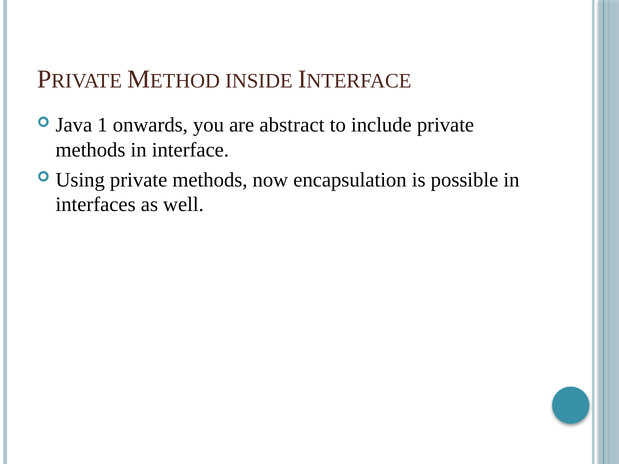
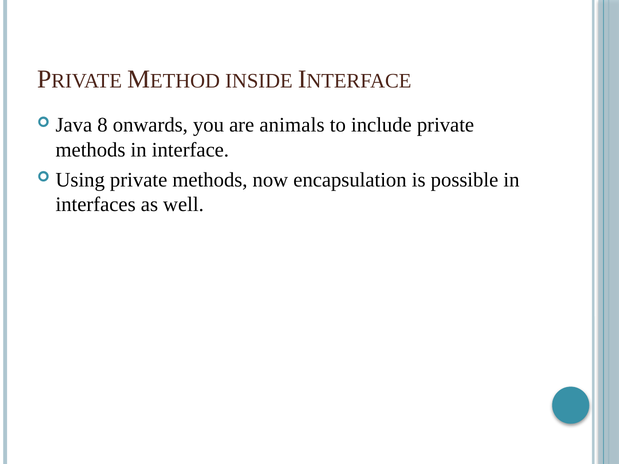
1: 1 -> 8
abstract: abstract -> animals
